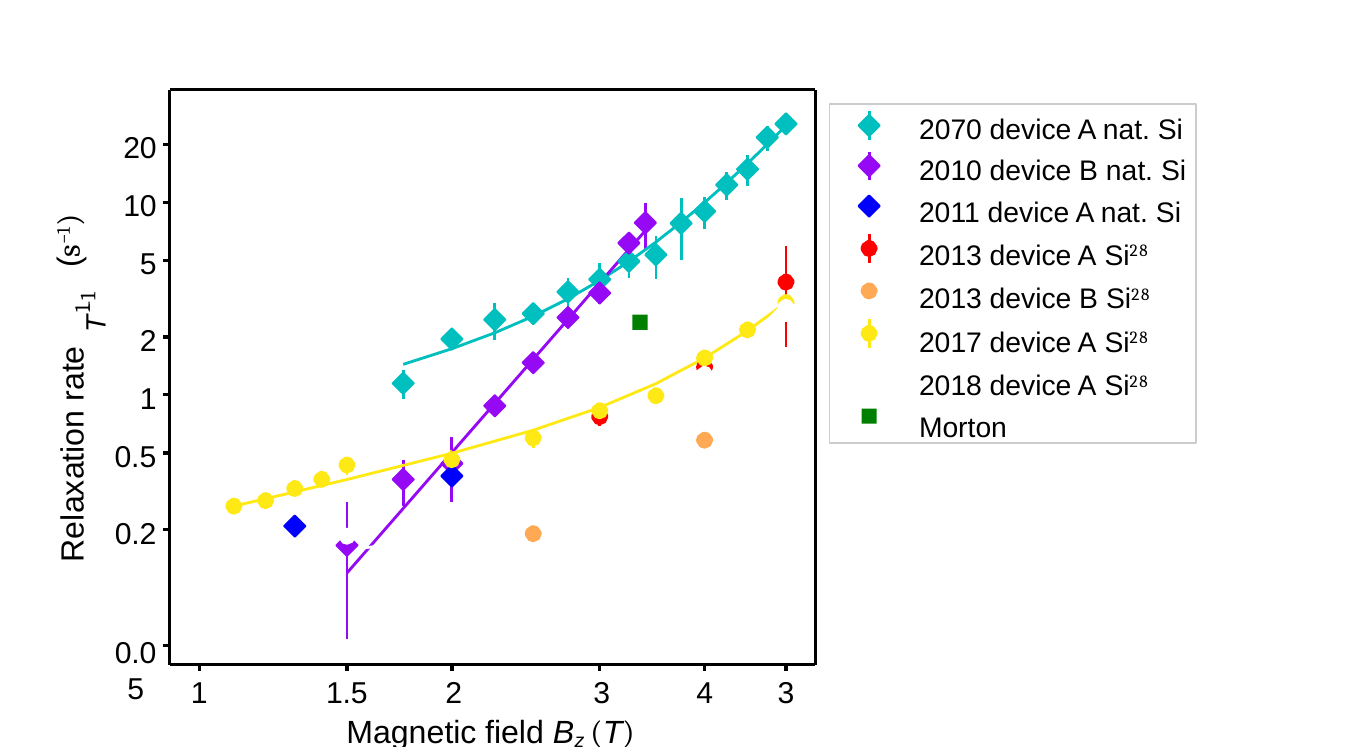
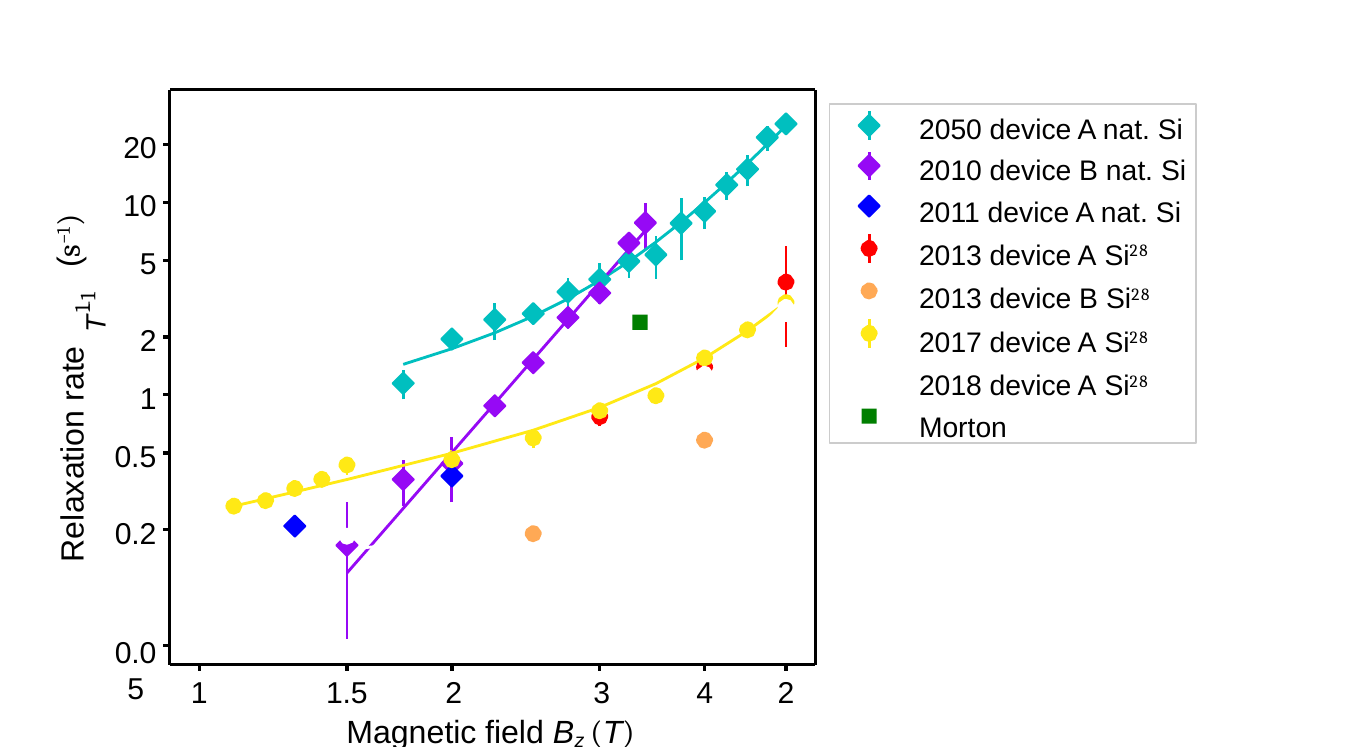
2070: 2070 -> 2050
4 3: 3 -> 2
